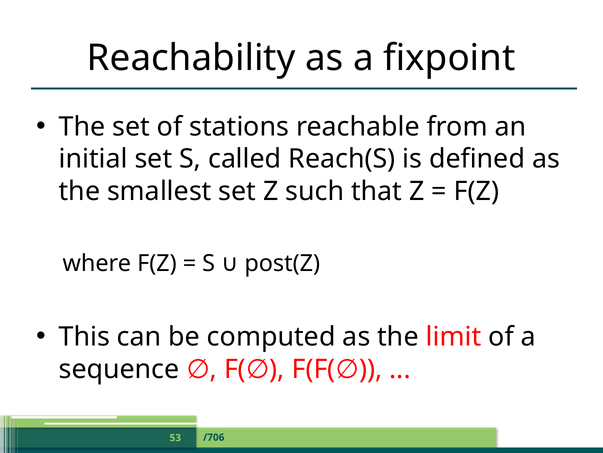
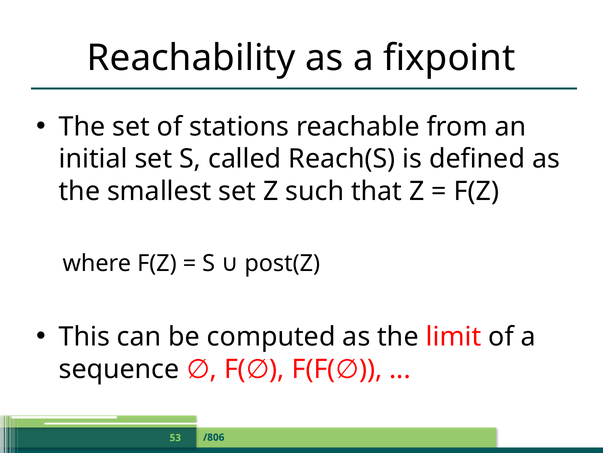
/706: /706 -> /806
